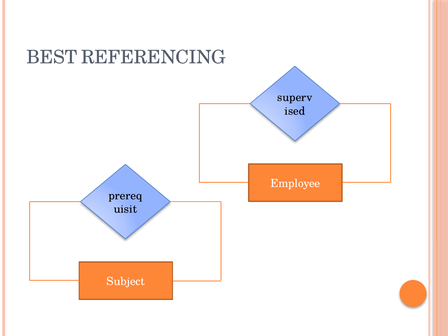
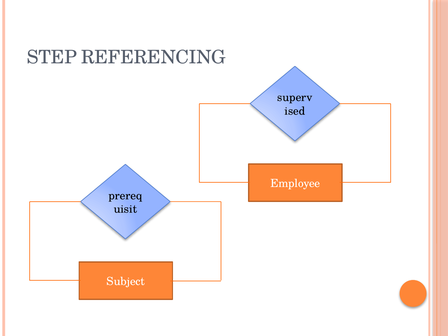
BEST: BEST -> STEP
